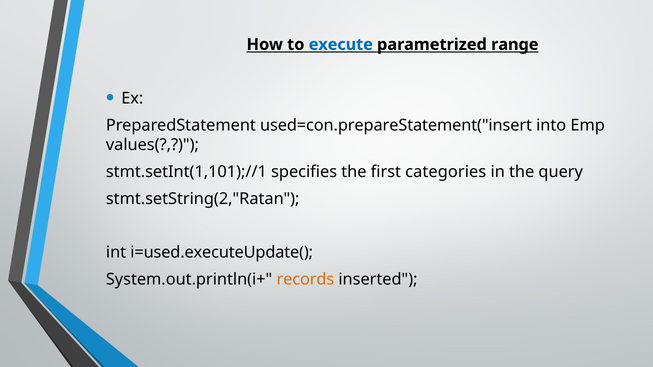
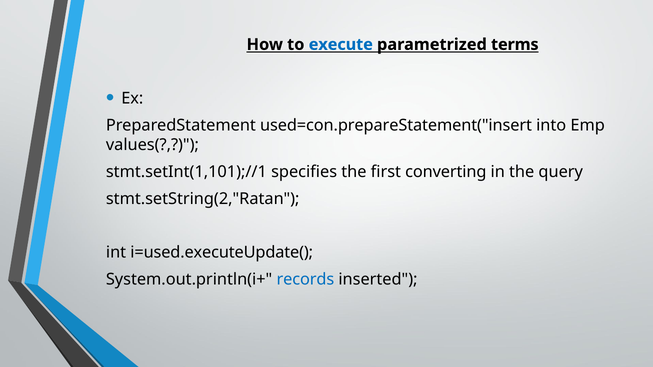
range: range -> terms
categories: categories -> converting
records colour: orange -> blue
